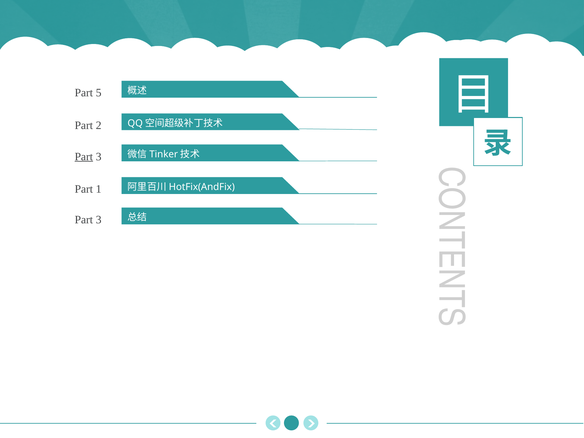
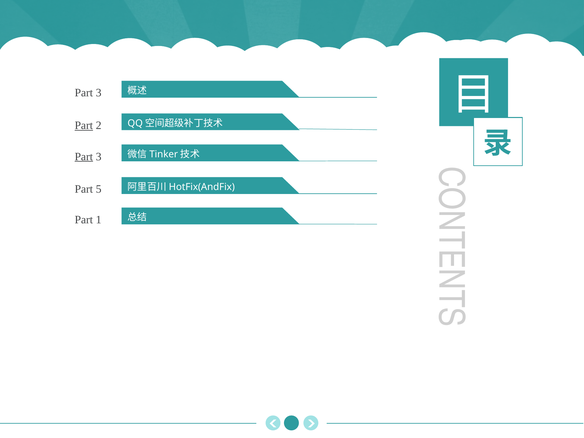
5 at (99, 93): 5 -> 3
Part at (84, 125) underline: none -> present
1: 1 -> 5
3 at (99, 220): 3 -> 1
